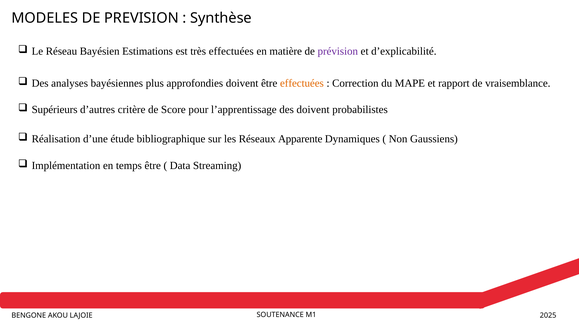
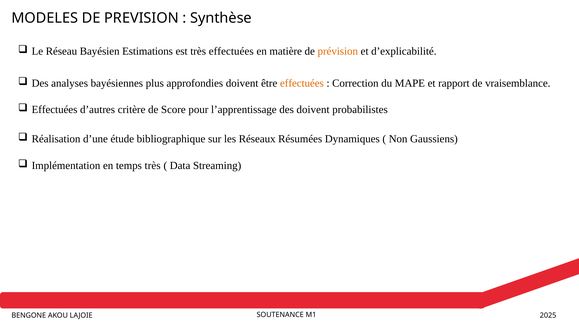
prévision colour: purple -> orange
Supérieurs at (55, 109): Supérieurs -> Effectuées
Apparente: Apparente -> Résumées
temps être: être -> très
